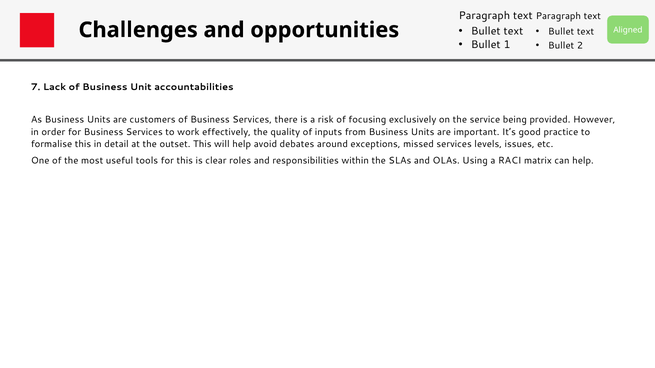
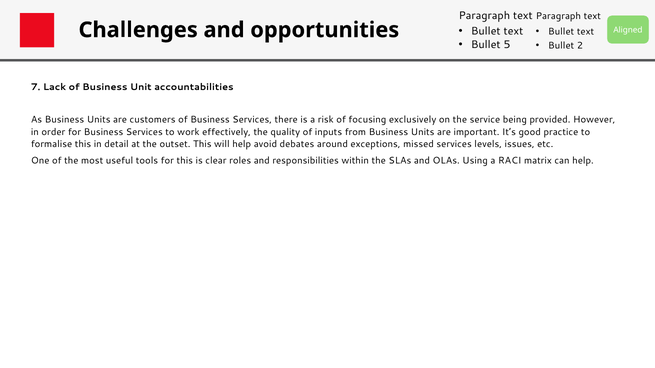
1: 1 -> 5
